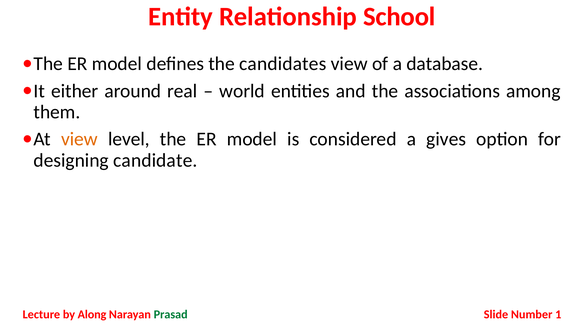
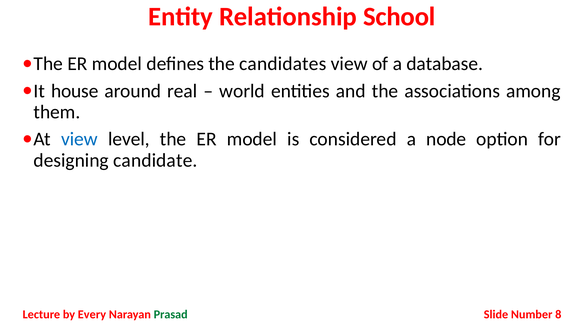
either: either -> house
view at (79, 139) colour: orange -> blue
gives: gives -> node
Along: Along -> Every
1: 1 -> 8
